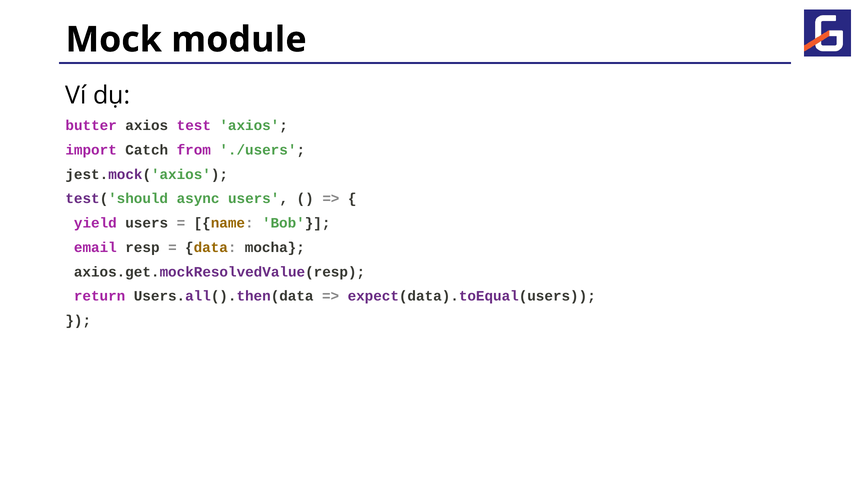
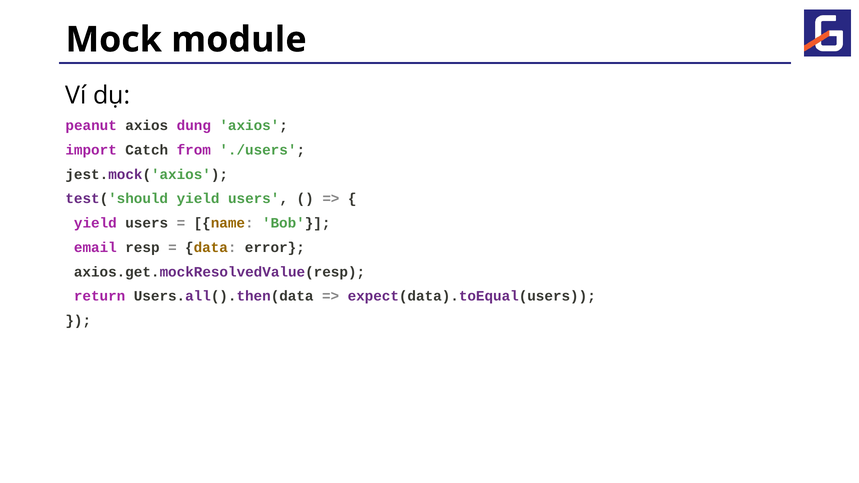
butter: butter -> peanut
test: test -> dung
test('should async: async -> yield
mocha: mocha -> error
